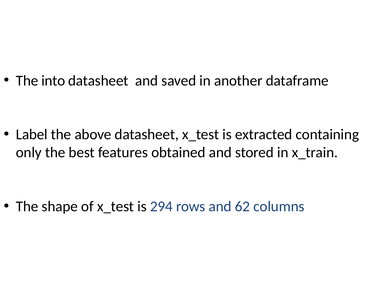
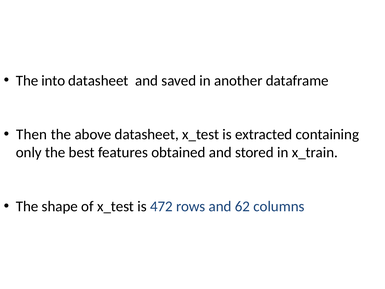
Label: Label -> Then
294: 294 -> 472
